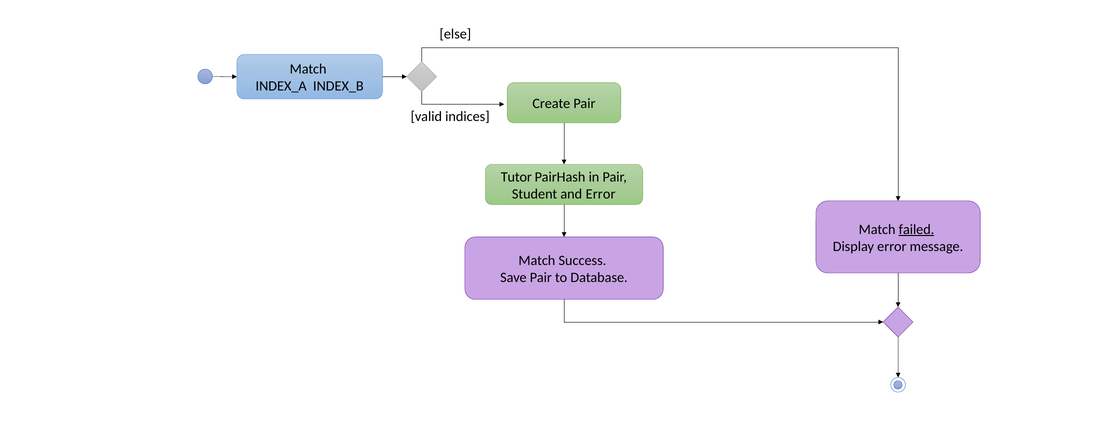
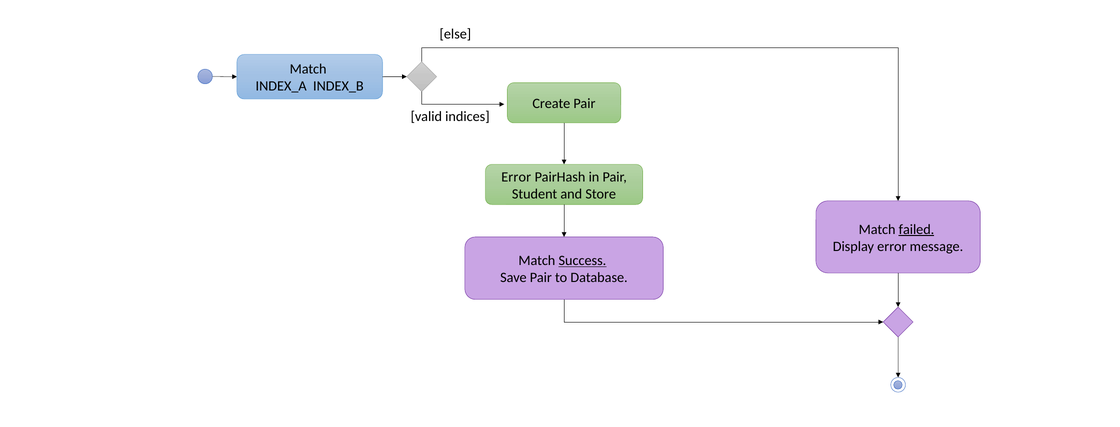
Tutor at (516, 177): Tutor -> Error
and Error: Error -> Store
Success underline: none -> present
